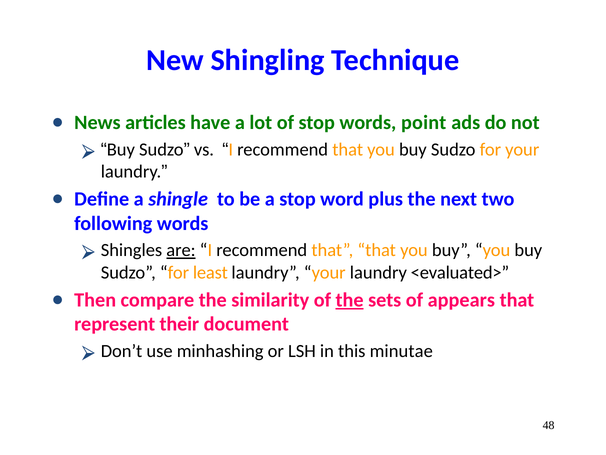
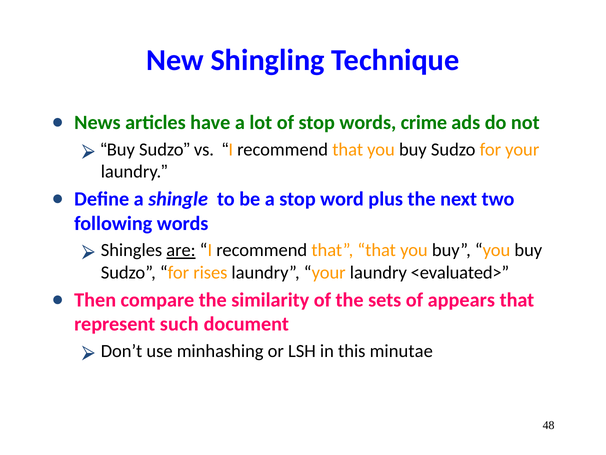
point: point -> crime
least: least -> rises
the at (350, 300) underline: present -> none
their: their -> such
